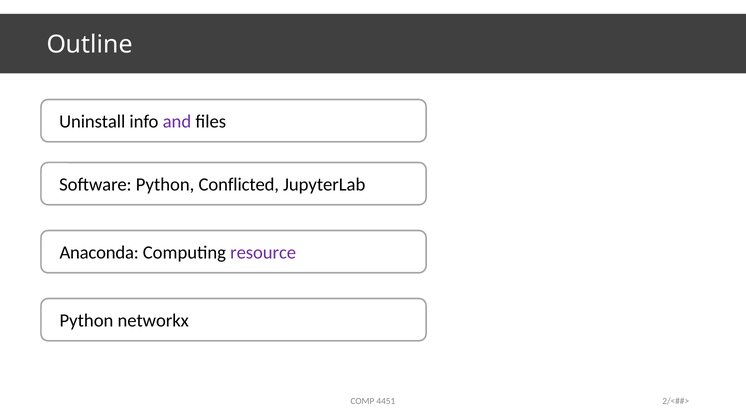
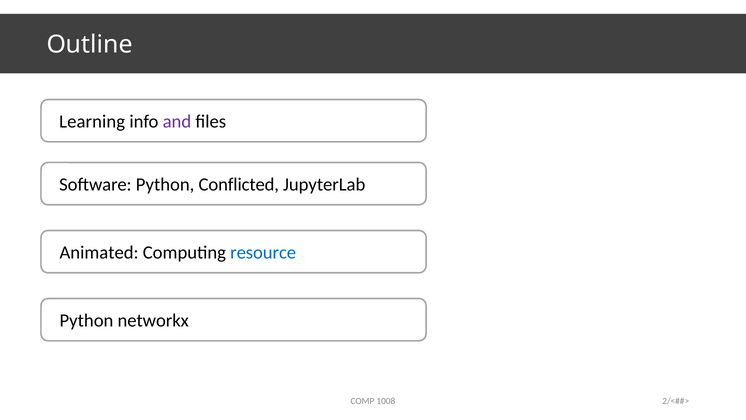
Uninstall: Uninstall -> Learning
Anaconda: Anaconda -> Animated
resource colour: purple -> blue
4451: 4451 -> 1008
